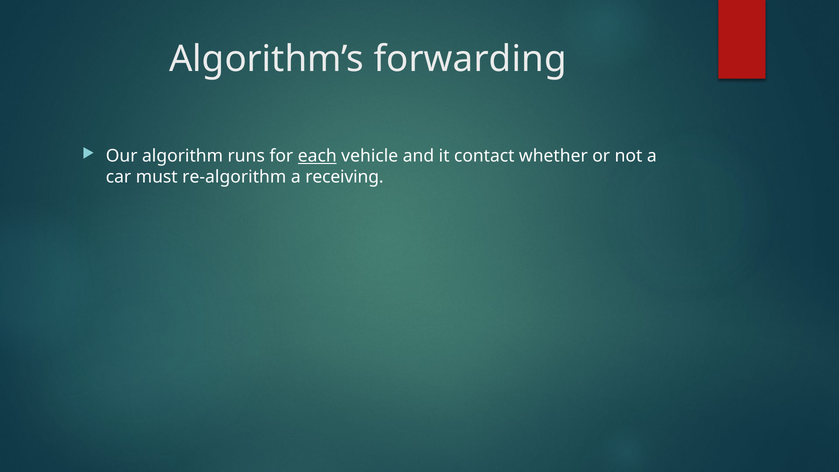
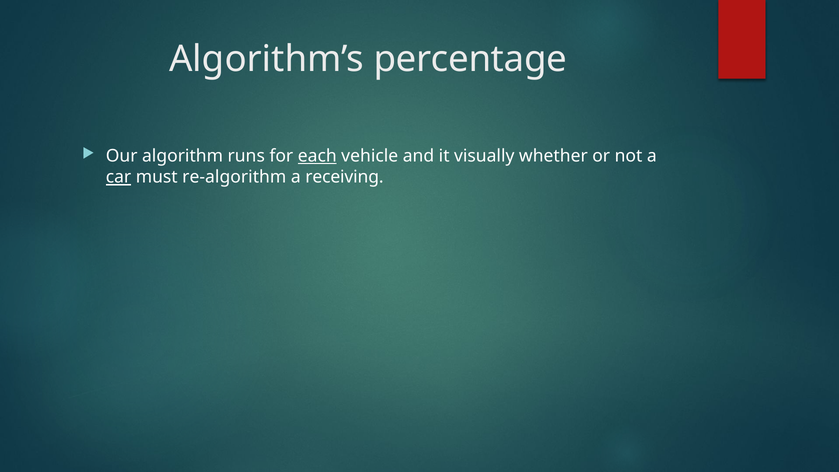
forwarding: forwarding -> percentage
contact: contact -> visually
car underline: none -> present
